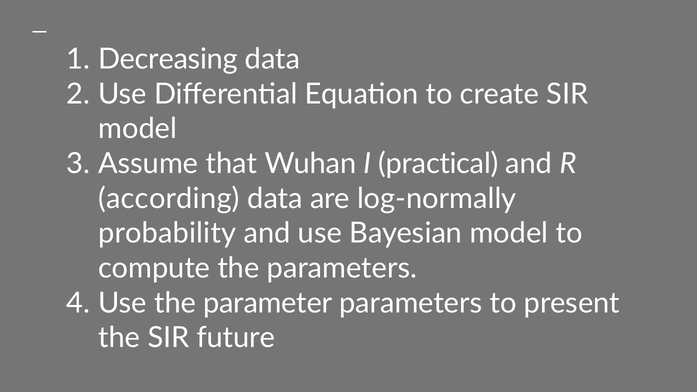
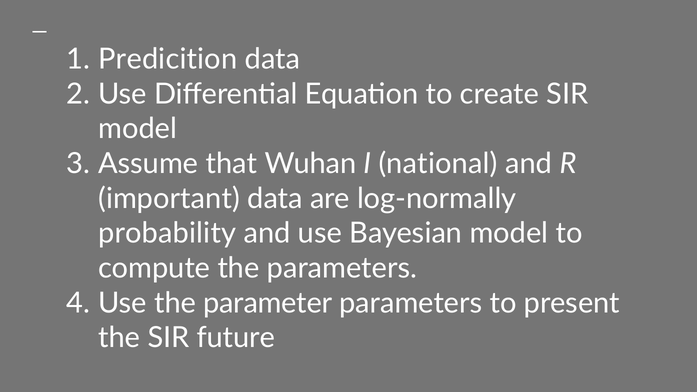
Decreasing: Decreasing -> Predicition
practical: practical -> national
according: according -> important
